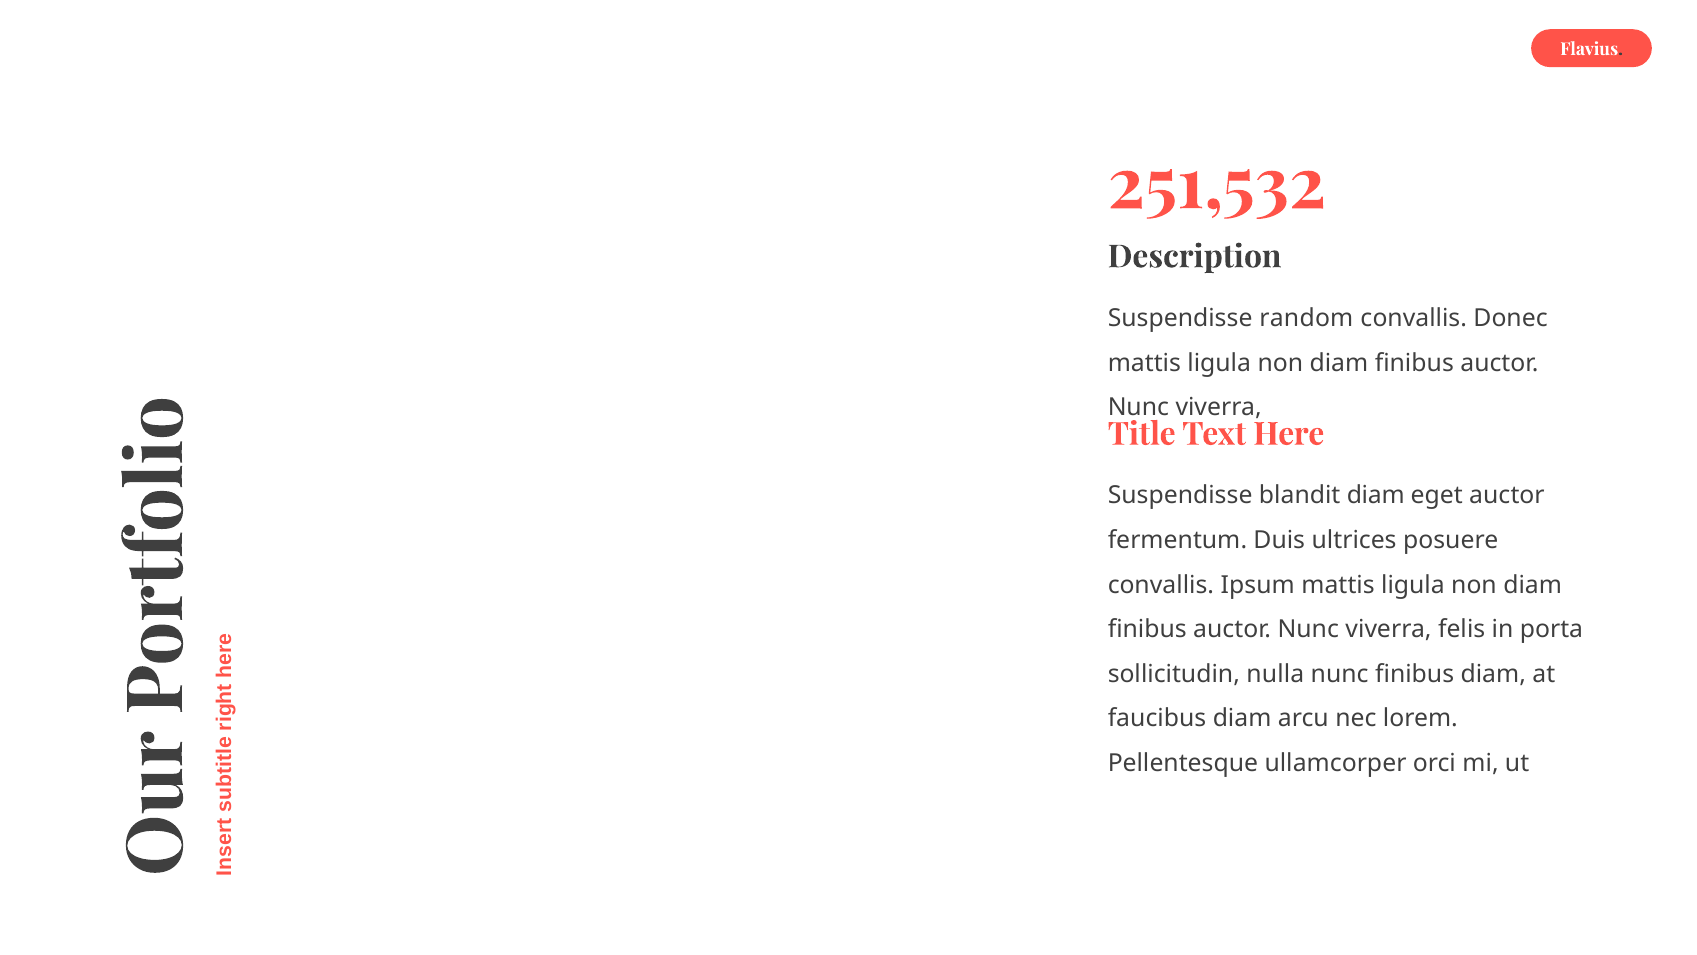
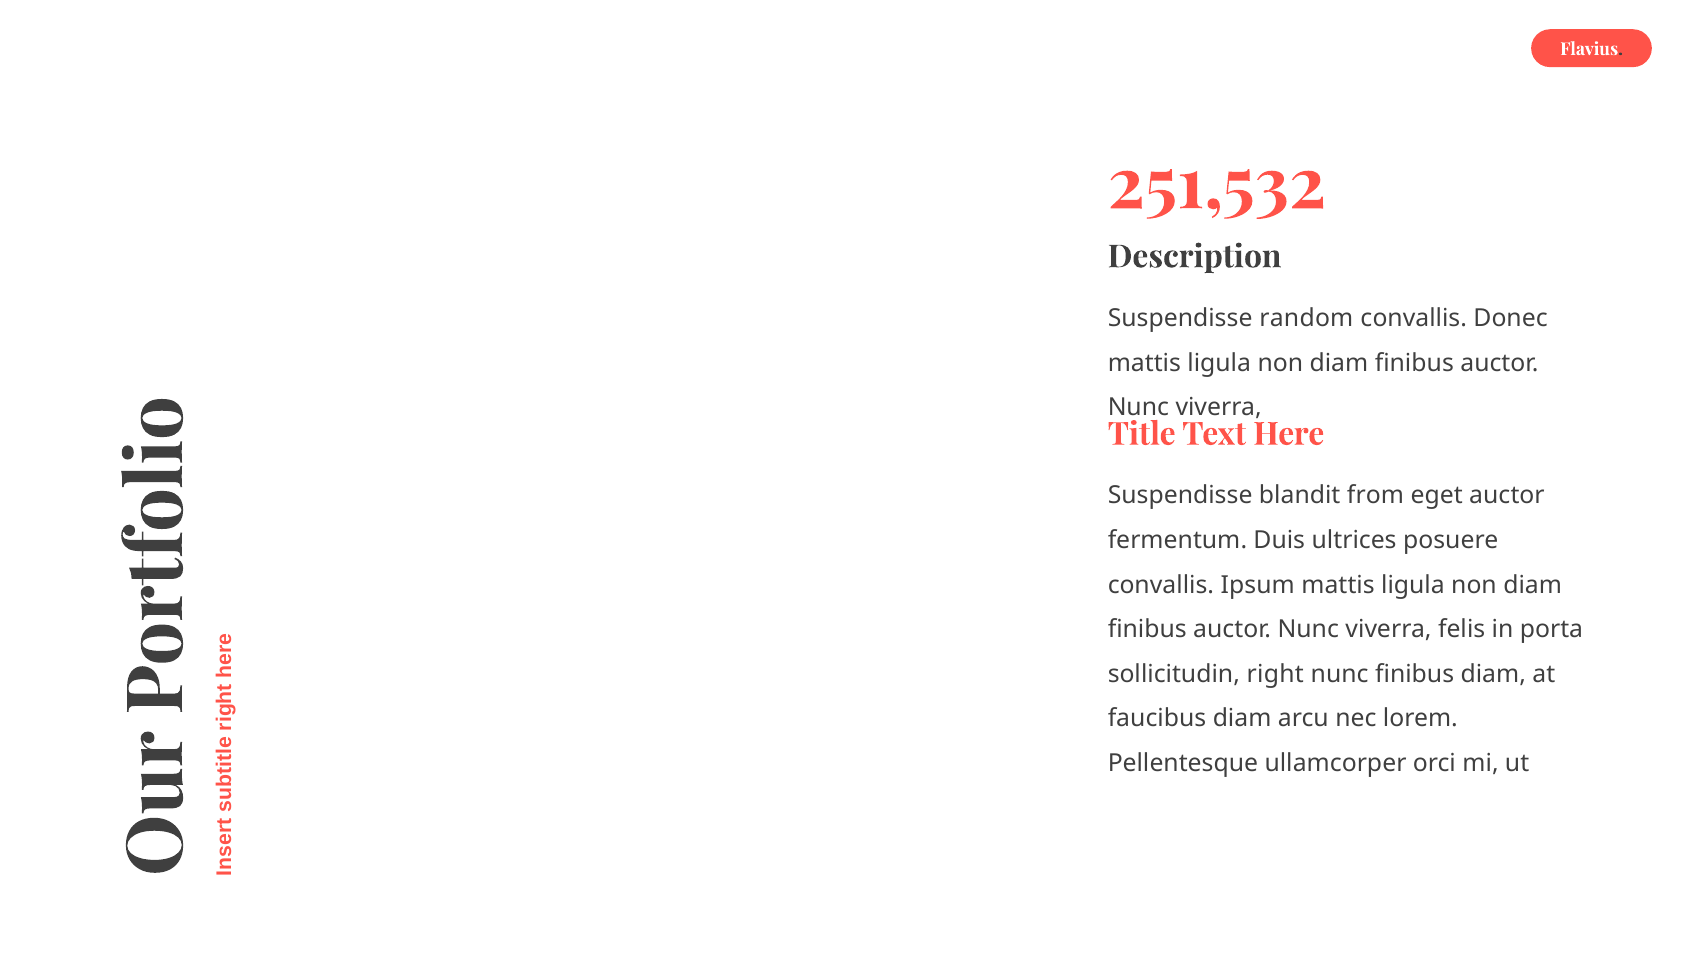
blandit diam: diam -> from
nulla: nulla -> right
